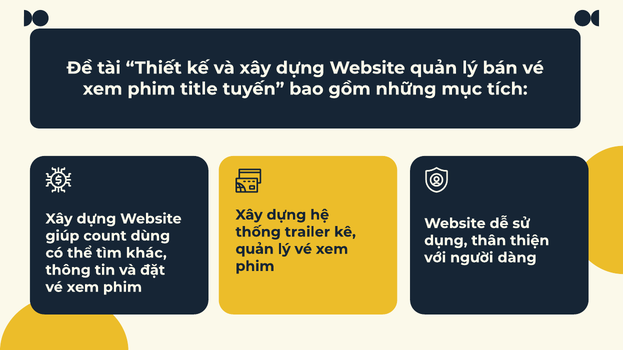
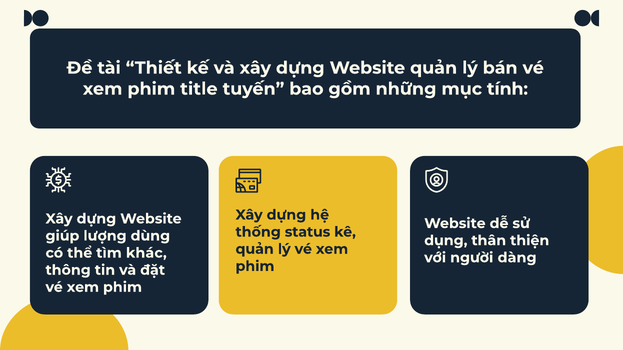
tích: tích -> tính
trailer: trailer -> status
count: count -> lượng
